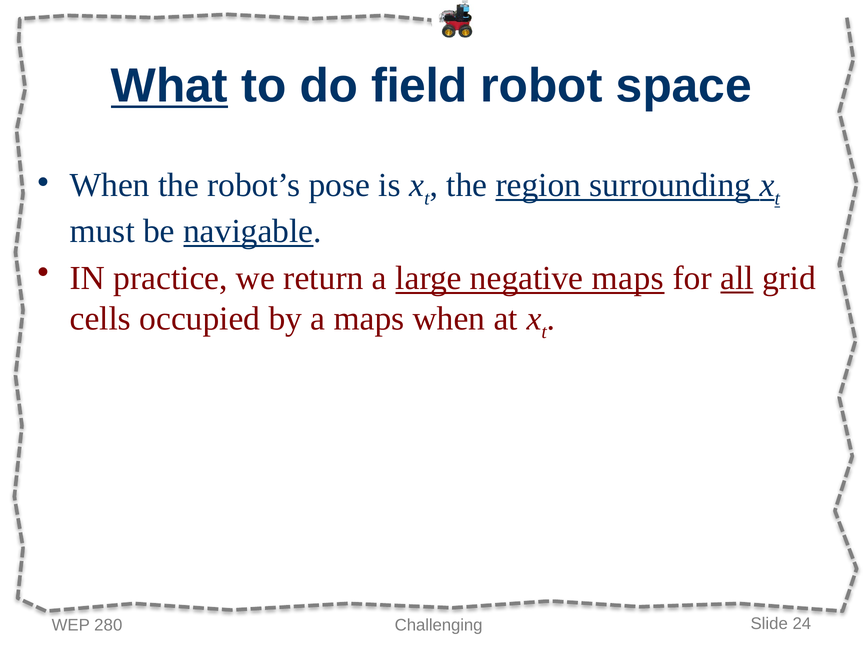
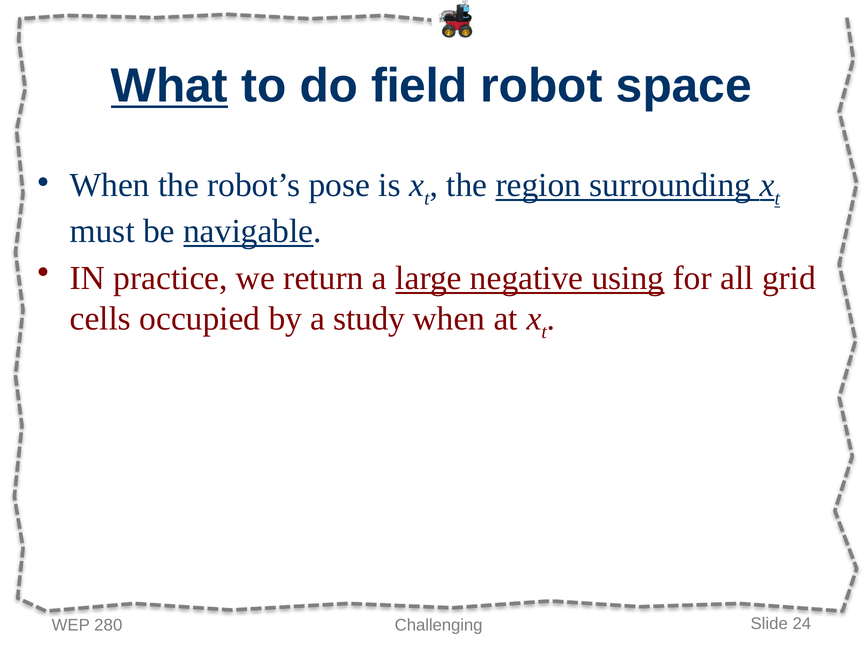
negative maps: maps -> using
all underline: present -> none
a maps: maps -> study
